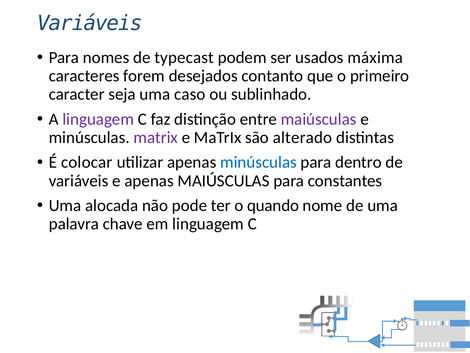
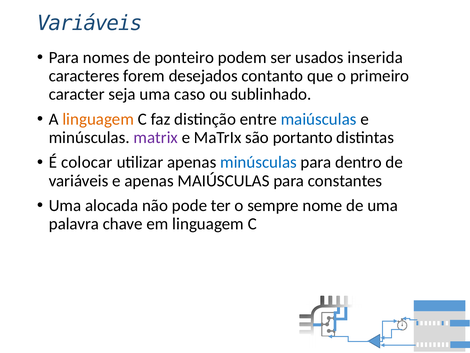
typecast: typecast -> ponteiro
máxima: máxima -> inserida
linguagem at (98, 119) colour: purple -> orange
maiúsculas at (319, 119) colour: purple -> blue
alterado: alterado -> portanto
quando: quando -> sempre
